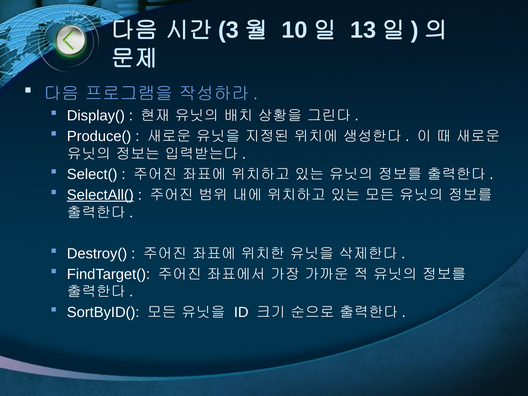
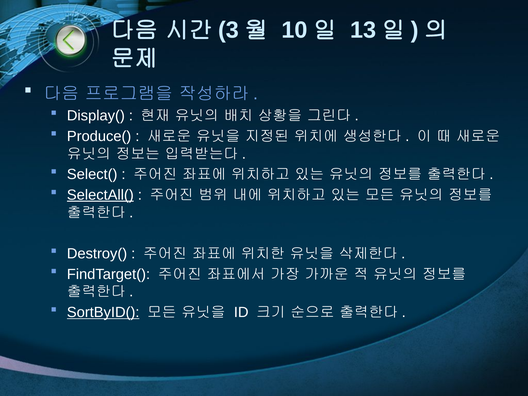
SortByID( underline: none -> present
